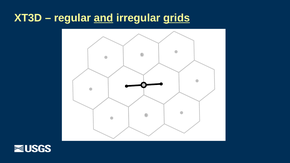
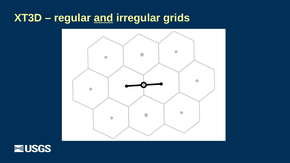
grids underline: present -> none
